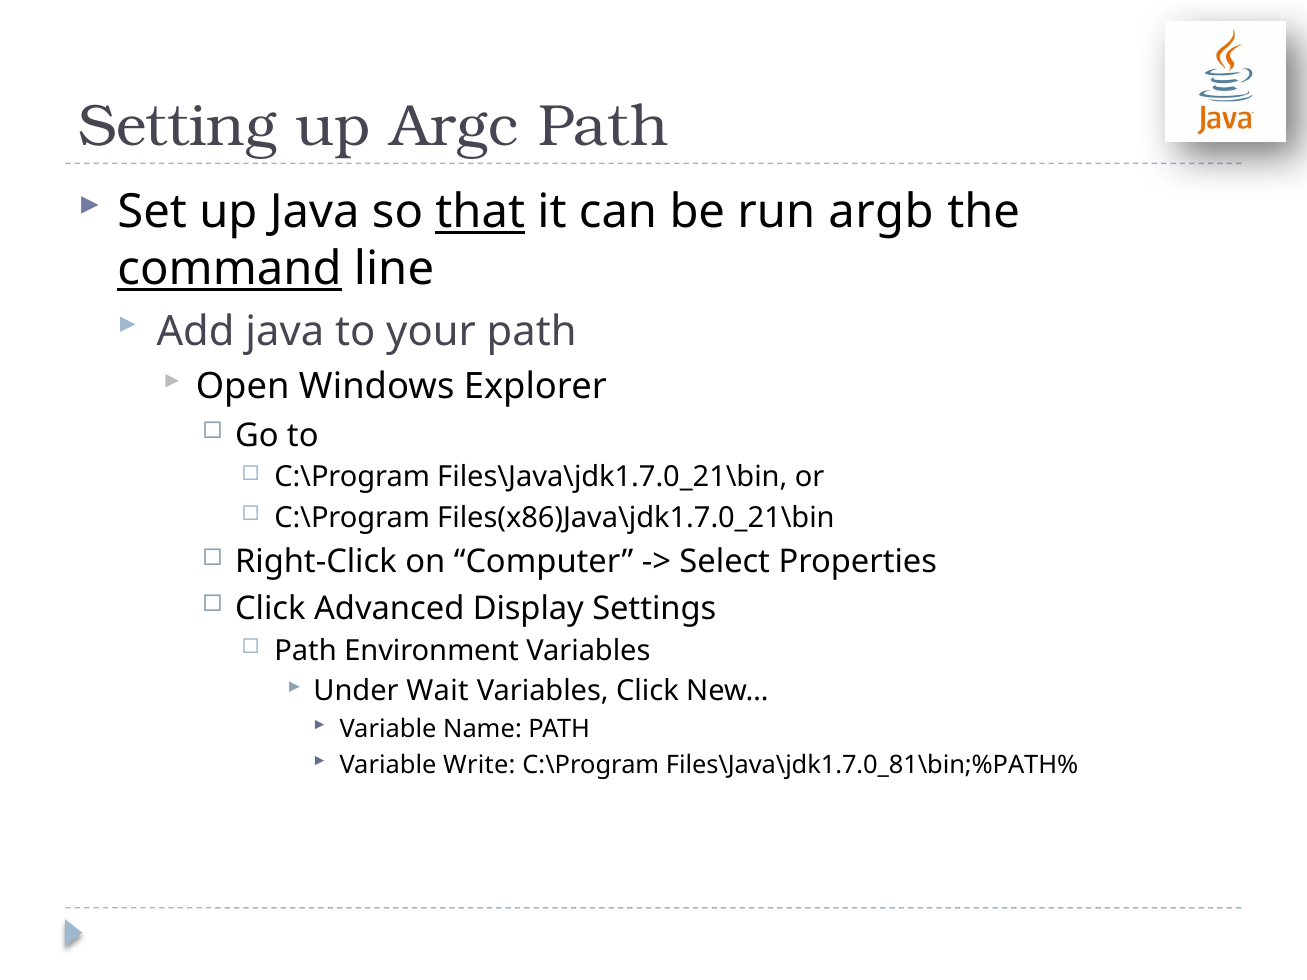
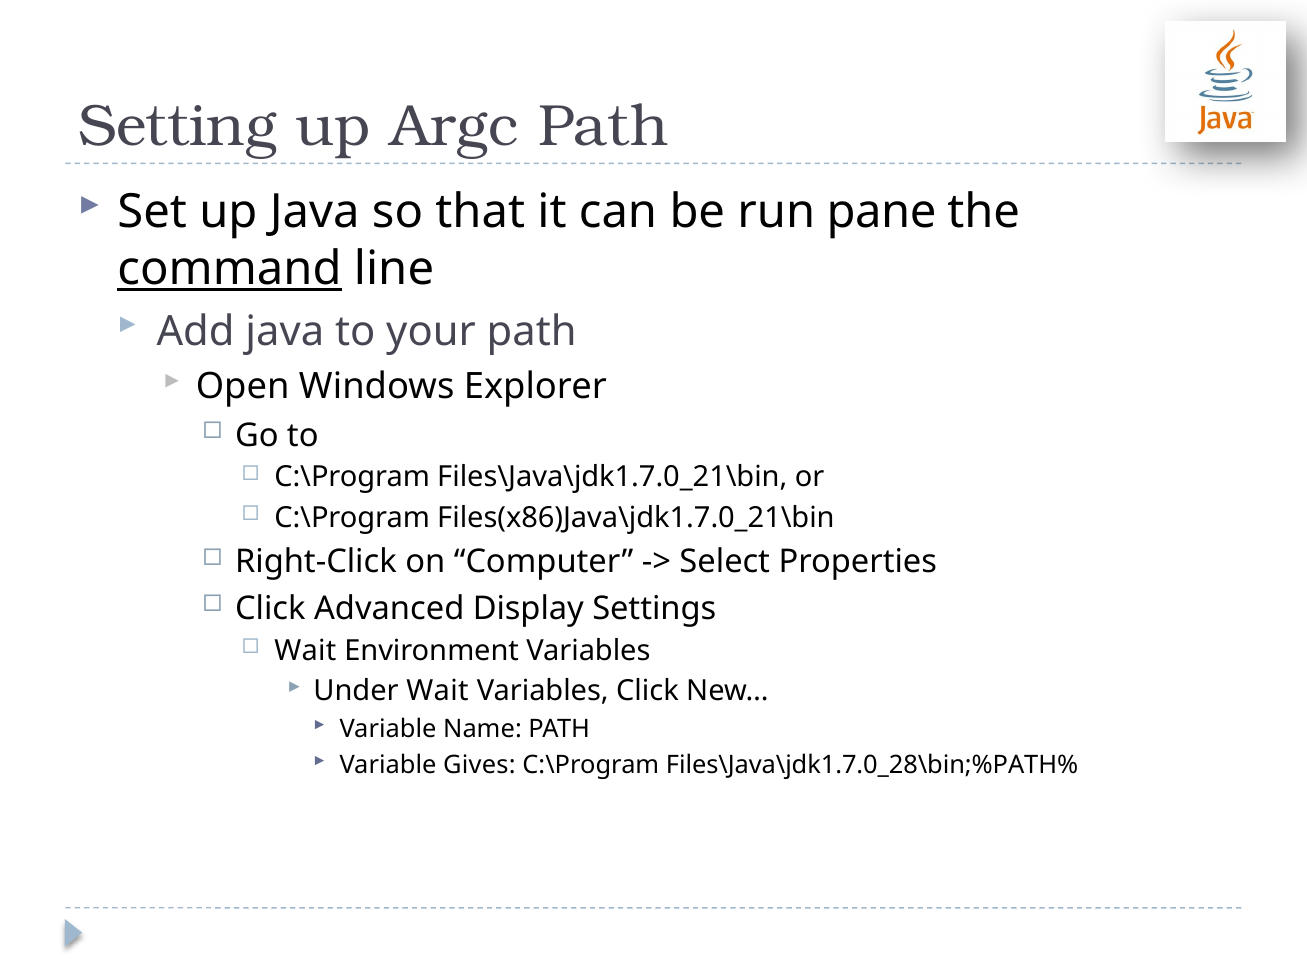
that underline: present -> none
argb: argb -> pane
Path at (305, 651): Path -> Wait
Write: Write -> Gives
Files\Java\jdk1.7.0_81\bin;%PATH%: Files\Java\jdk1.7.0_81\bin;%PATH% -> Files\Java\jdk1.7.0_28\bin;%PATH%
